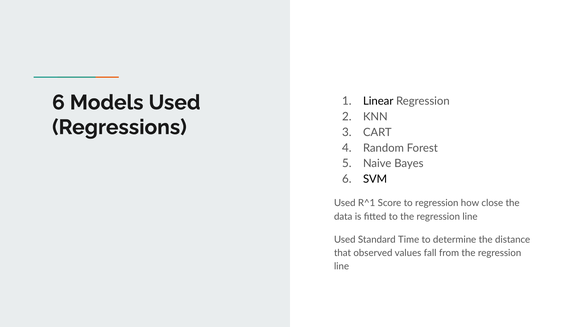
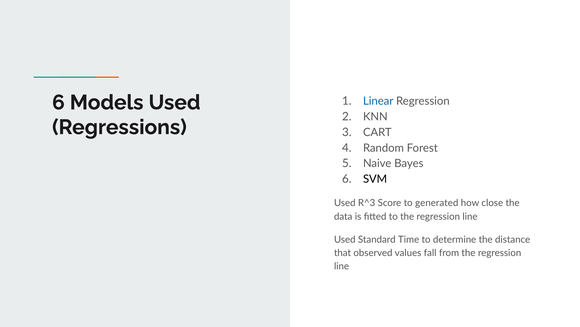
Linear colour: black -> blue
R^1: R^1 -> R^3
to regression: regression -> generated
